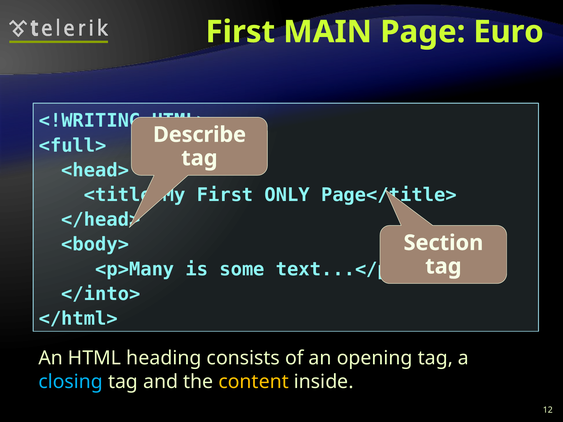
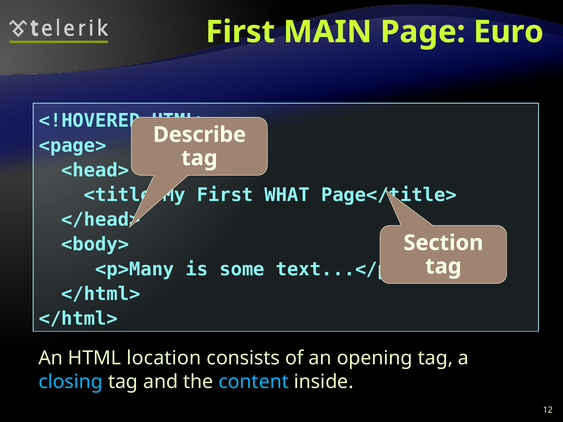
<!WRITING: <!WRITING -> <!HOVERED
<full>: <full> -> <page>
ONLY: ONLY -> WHAT
</into> at (101, 294): </into> -> </html>
heading: heading -> location
content colour: yellow -> light blue
